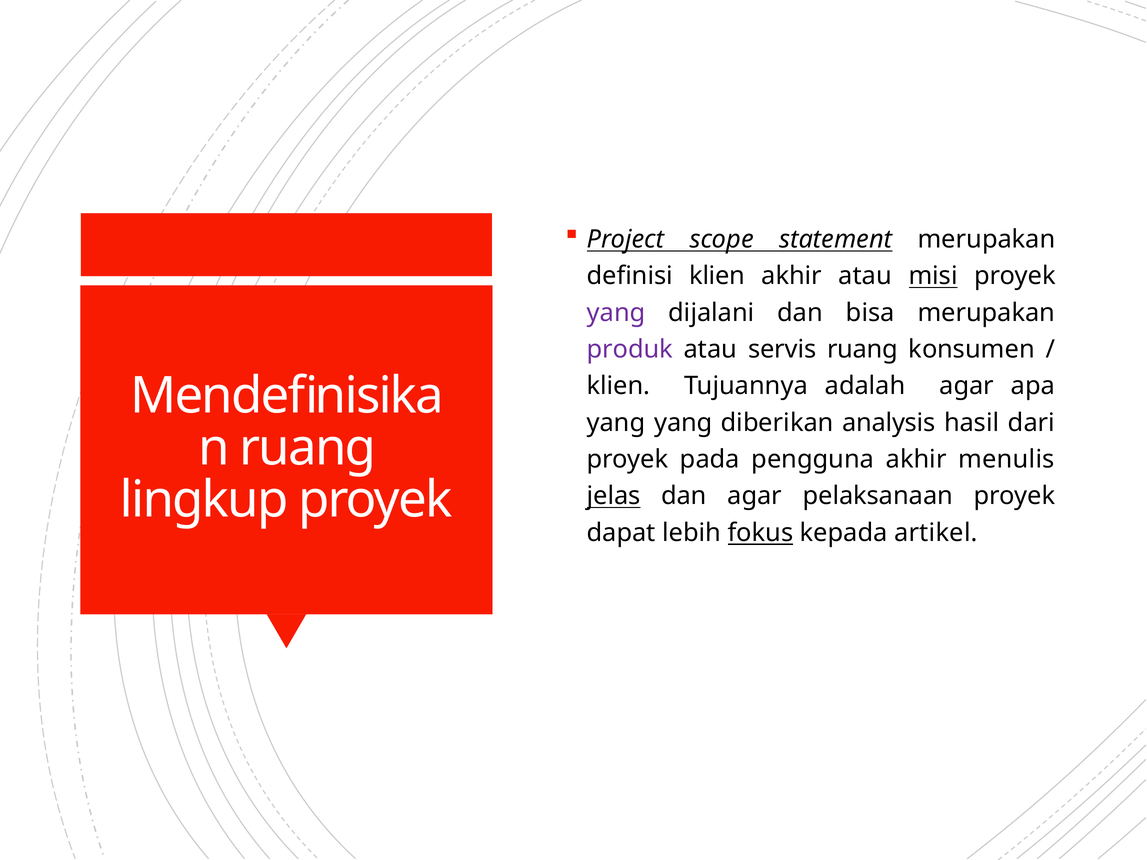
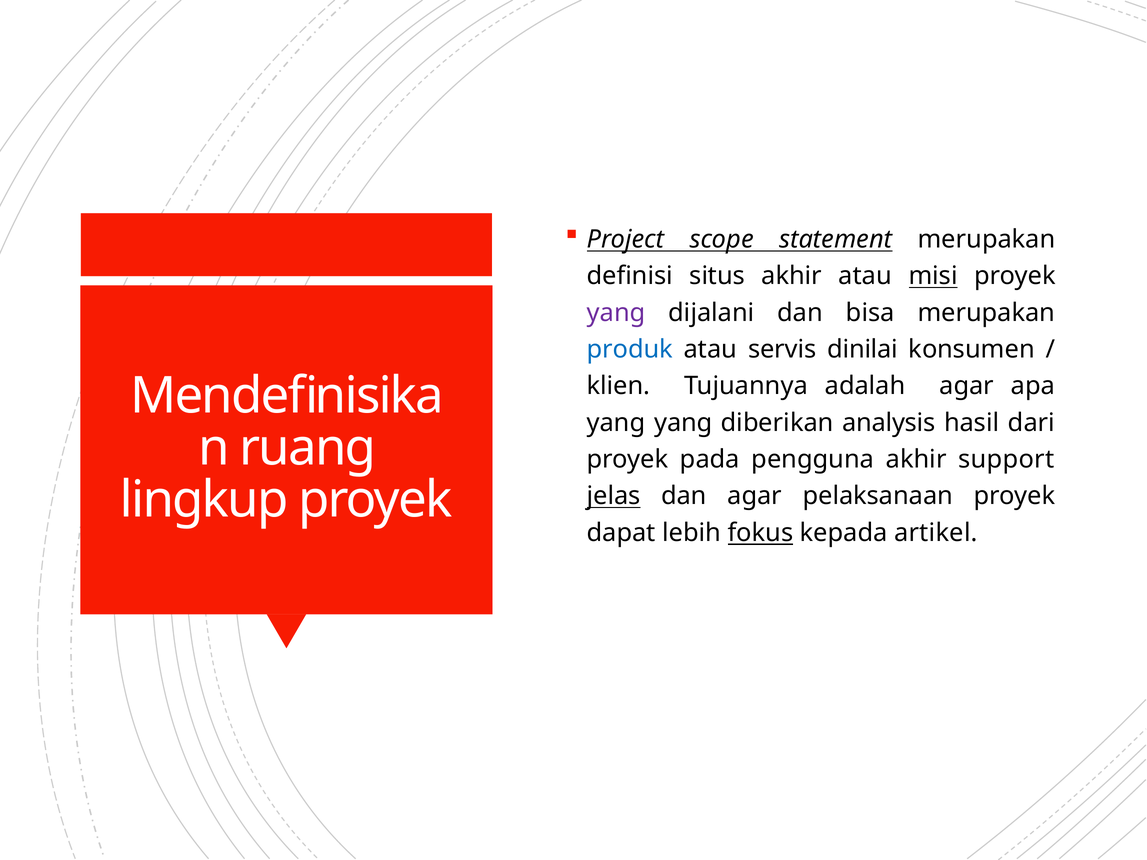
definisi klien: klien -> situs
produk colour: purple -> blue
servis ruang: ruang -> dinilai
menulis: menulis -> support
